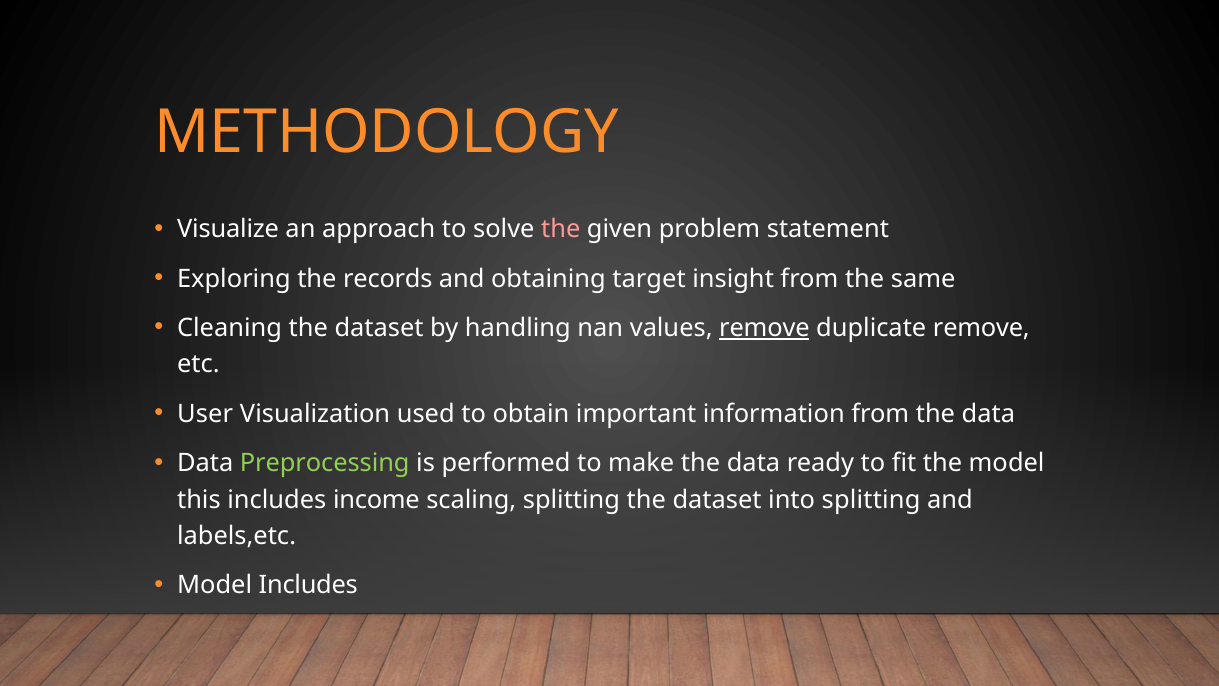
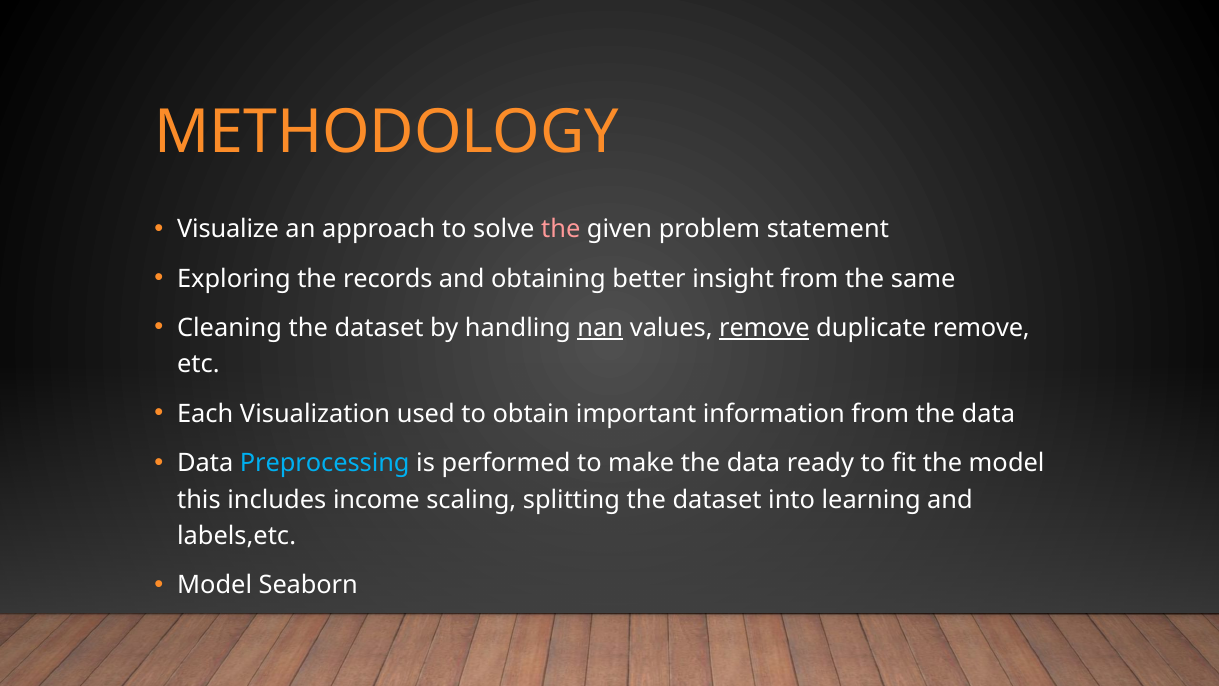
target: target -> better
nan underline: none -> present
User: User -> Each
Preprocessing colour: light green -> light blue
into splitting: splitting -> learning
Model Includes: Includes -> Seaborn
